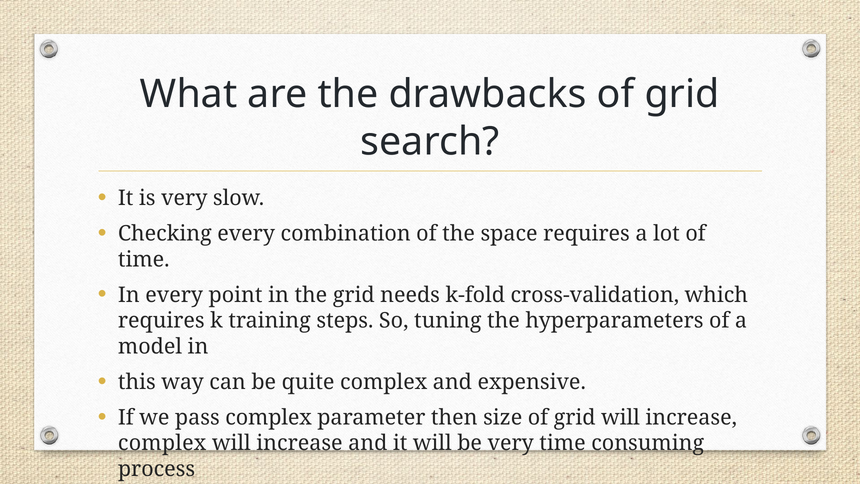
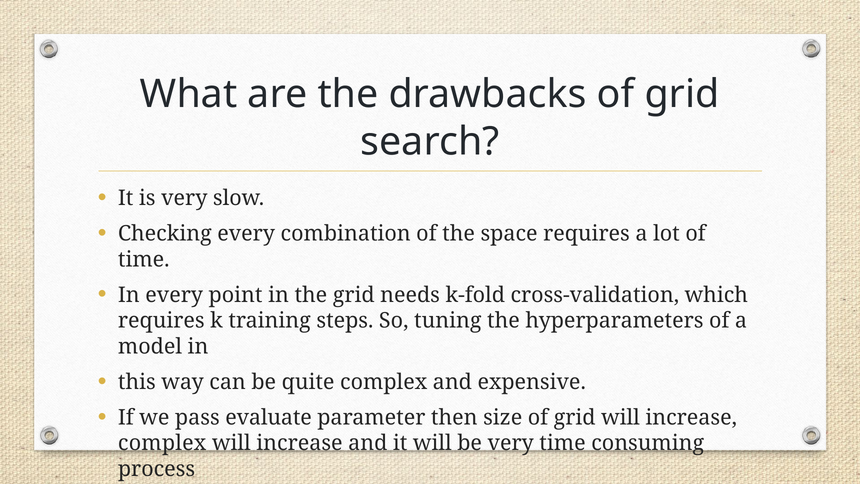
pass complex: complex -> evaluate
